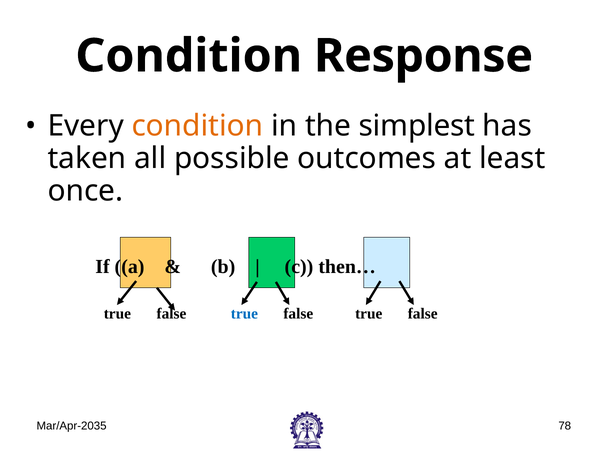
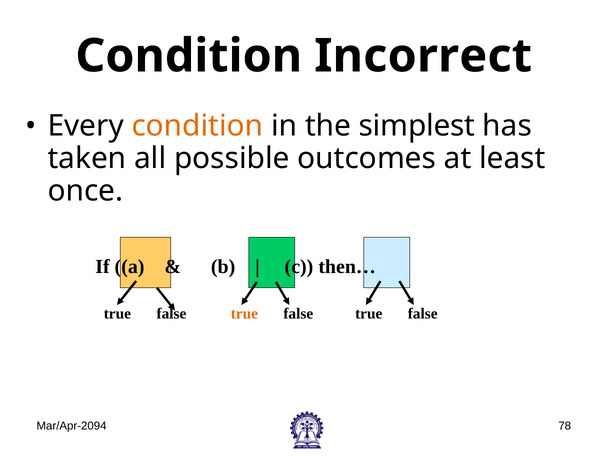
Response: Response -> Incorrect
true at (244, 314) colour: blue -> orange
Mar/Apr-2035: Mar/Apr-2035 -> Mar/Apr-2094
